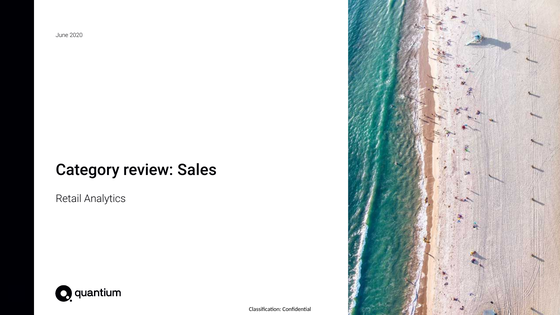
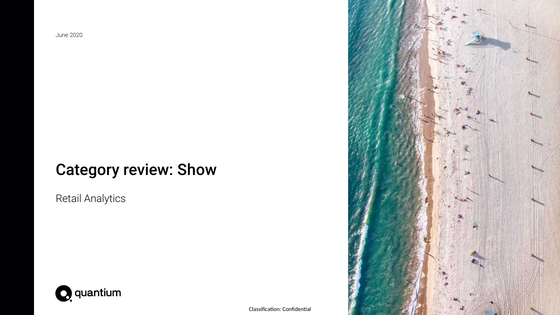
Sales: Sales -> Show
